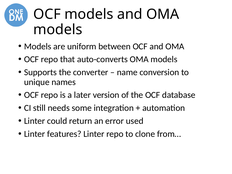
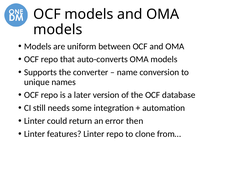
used: used -> then
